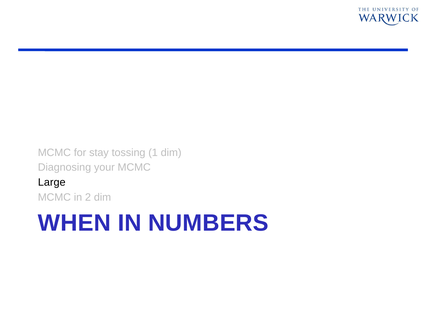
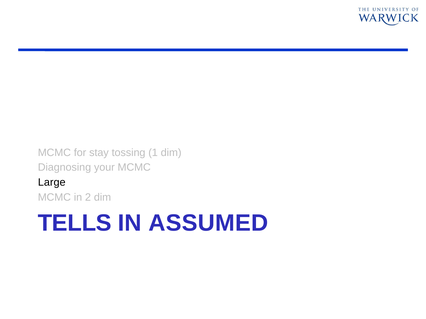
WHEN: WHEN -> TELLS
NUMBERS: NUMBERS -> ASSUMED
